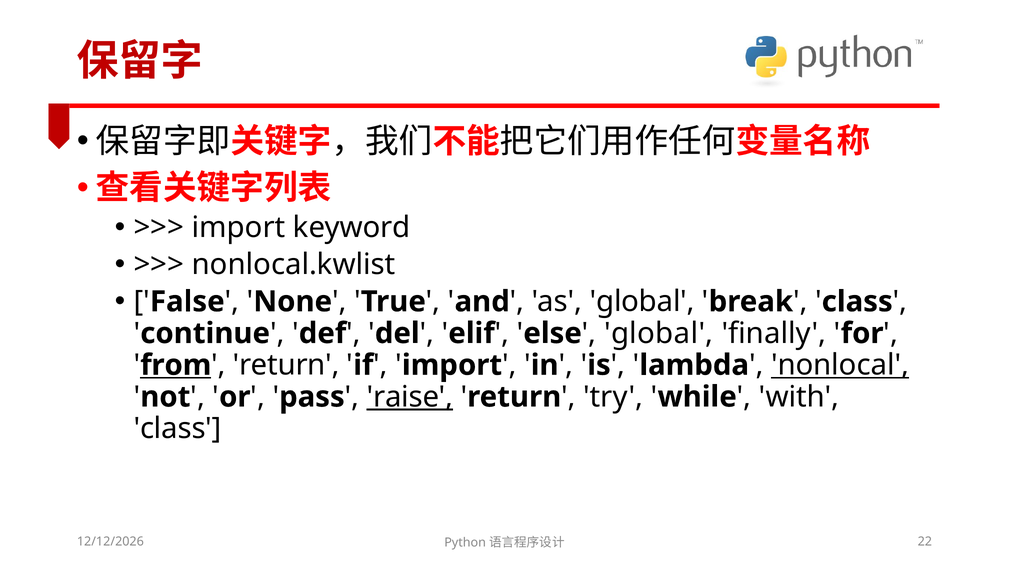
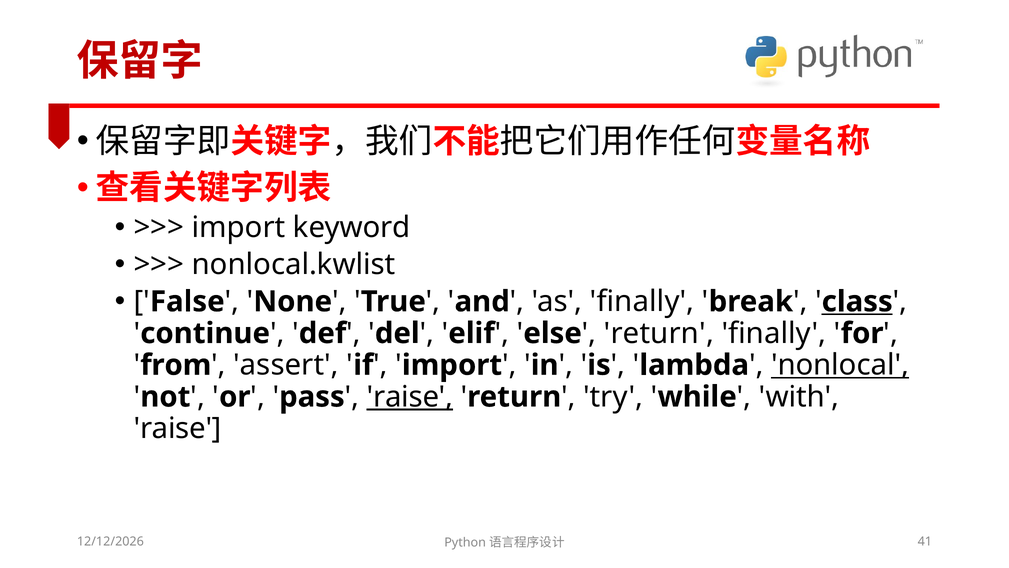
as global: global -> finally
class at (857, 301) underline: none -> present
global at (659, 333): global -> return
from underline: present -> none
return at (286, 365): return -> assert
class at (178, 428): class -> raise
22: 22 -> 41
